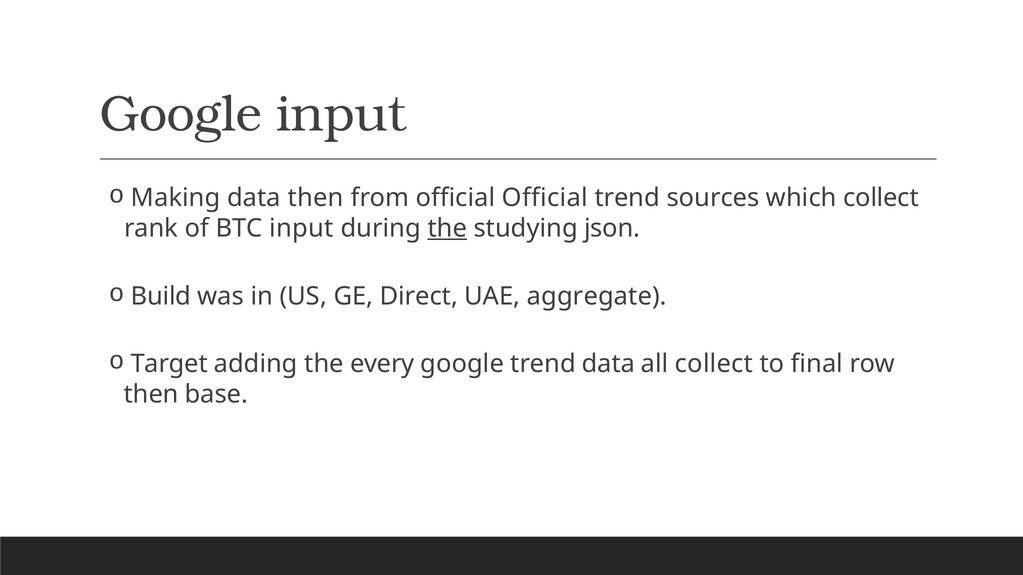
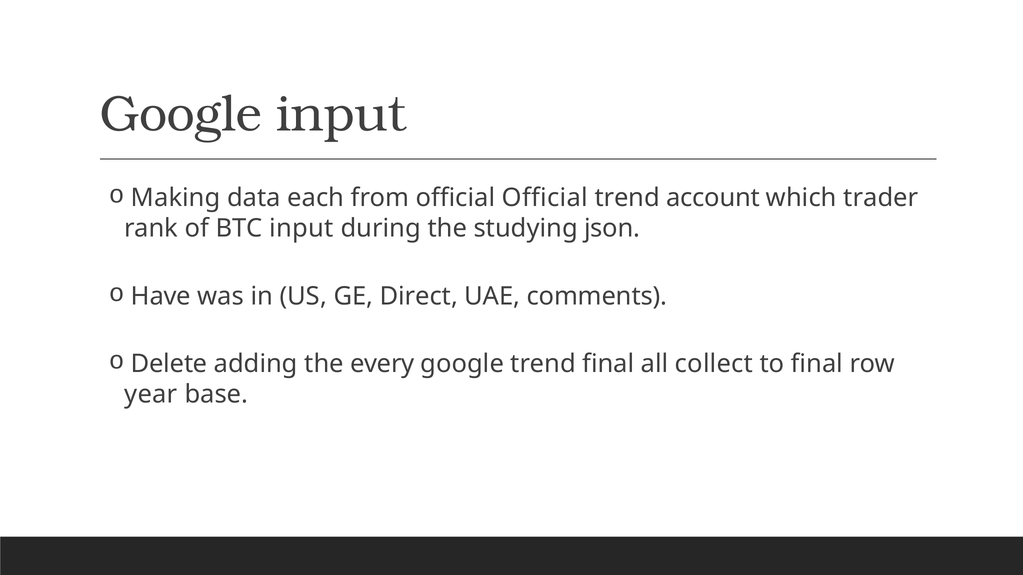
data then: then -> each
sources: sources -> account
which collect: collect -> trader
the at (447, 229) underline: present -> none
Build: Build -> Have
aggregate: aggregate -> comments
Target: Target -> Delete
trend data: data -> final
then at (151, 395): then -> year
